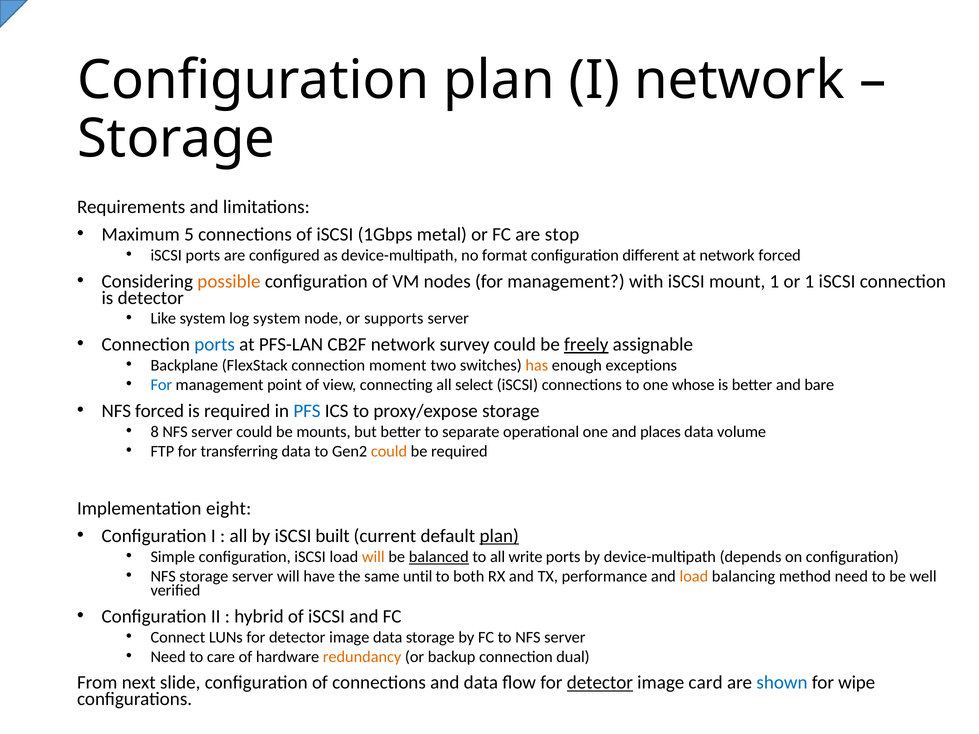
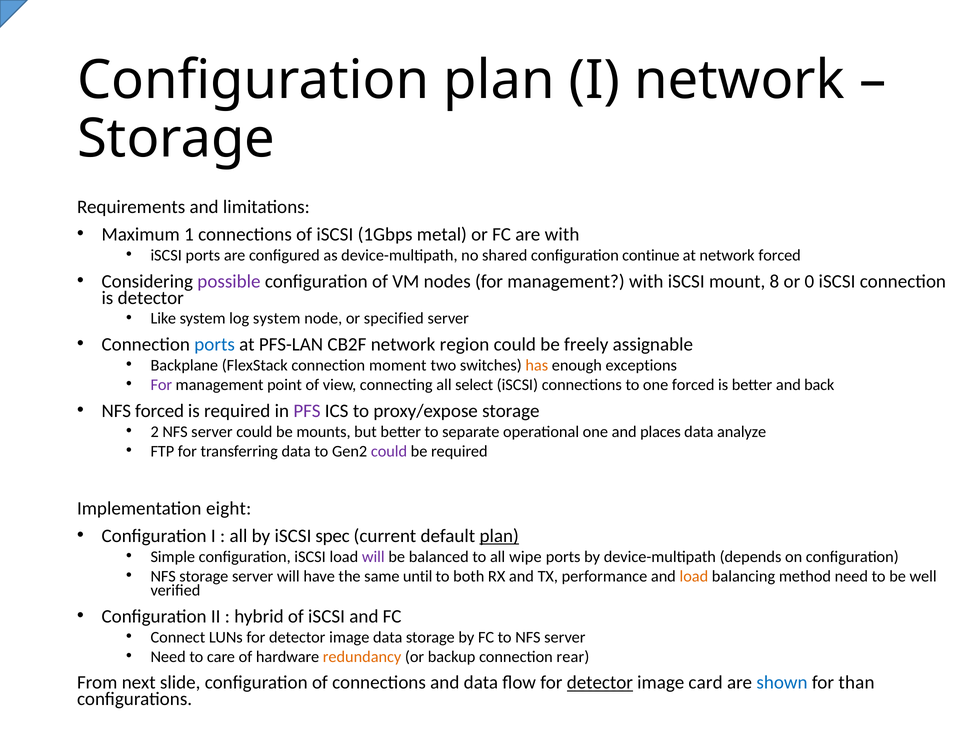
5: 5 -> 1
are stop: stop -> with
format: format -> shared
different: different -> continue
possible colour: orange -> purple
mount 1: 1 -> 8
or 1: 1 -> 0
supports: supports -> specified
survey: survey -> region
freely underline: present -> none
For at (161, 385) colour: blue -> purple
one whose: whose -> forced
bare: bare -> back
PFS colour: blue -> purple
8: 8 -> 2
volume: volume -> analyze
could at (389, 451) colour: orange -> purple
built: built -> spec
will at (373, 557) colour: orange -> purple
balanced underline: present -> none
write: write -> wipe
dual: dual -> rear
wipe: wipe -> than
